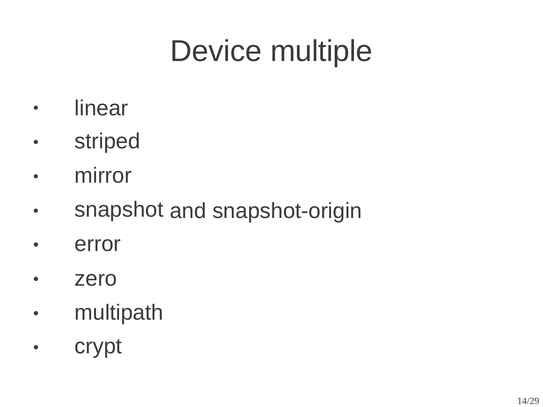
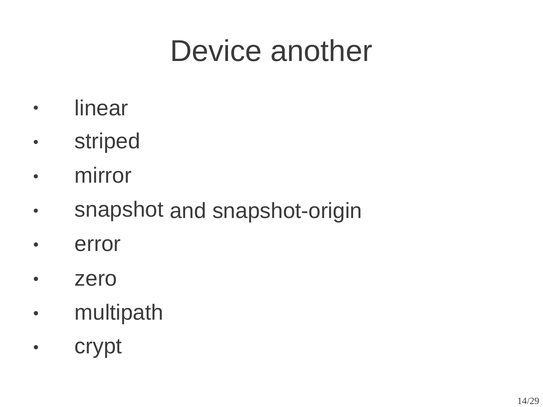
multiple: multiple -> another
